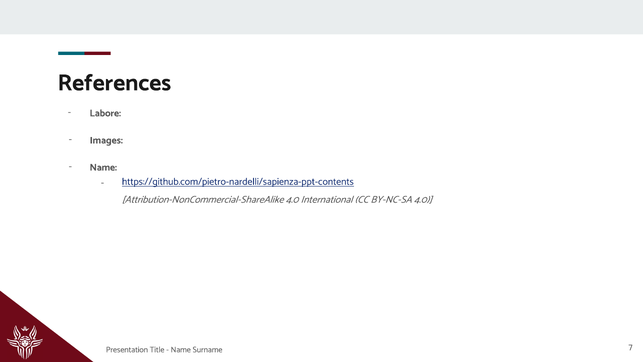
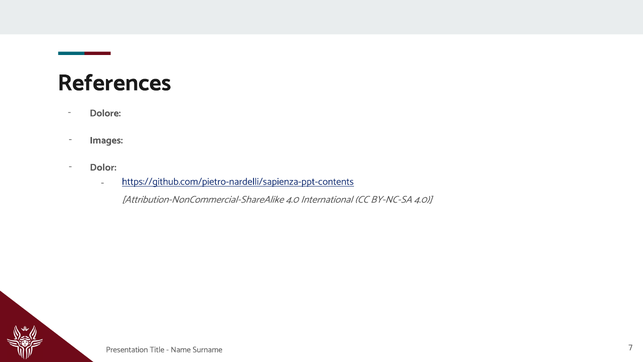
Labore: Labore -> Dolore
Name at (103, 167): Name -> Dolor
